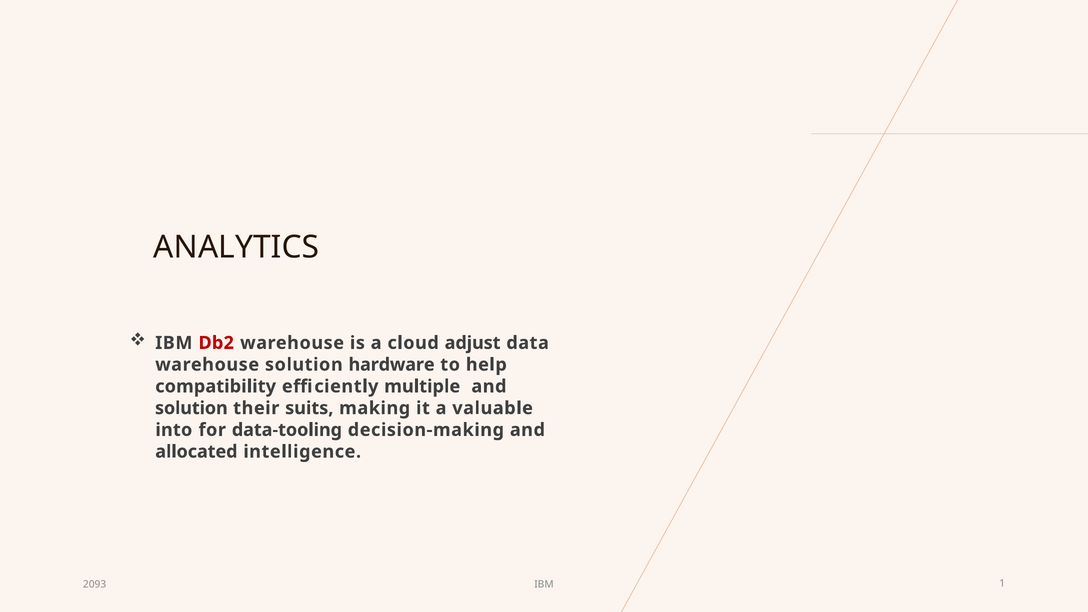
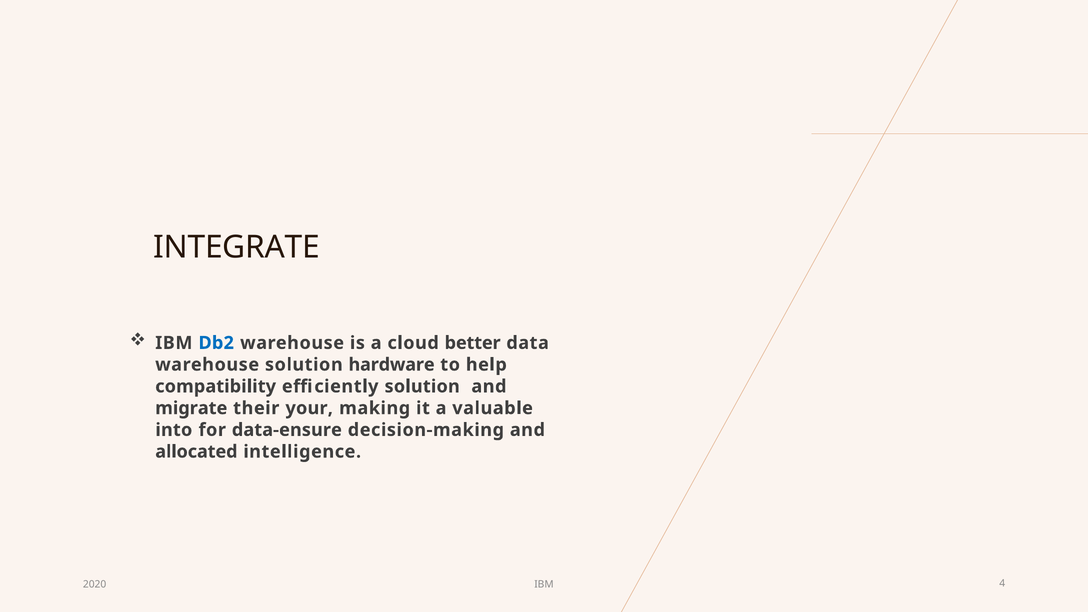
ANALYTICS: ANALYTICS -> INTEGRATE
Db2 colour: red -> blue
adjust: adjust -> better
efficiently multiple: multiple -> solution
solution at (191, 408): solution -> migrate
suits: suits -> your
data-tooling: data-tooling -> data-ensure
2093: 2093 -> 2020
1: 1 -> 4
